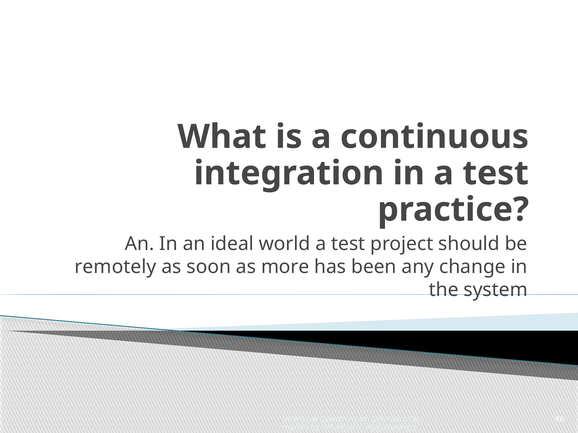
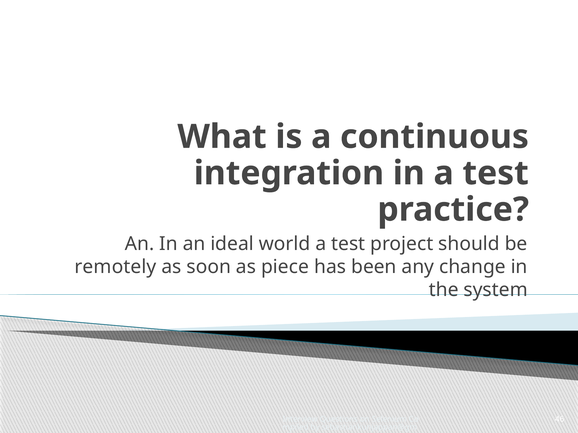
more: more -> piece
